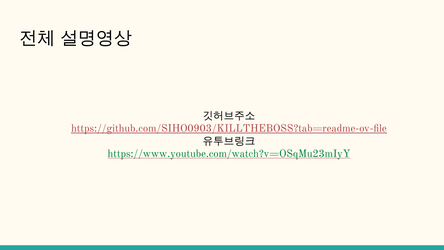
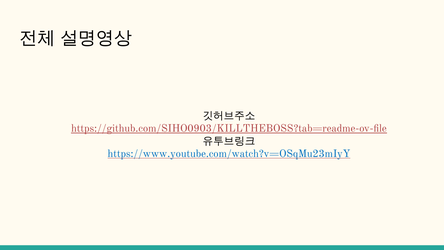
https://www.youtube.com/watch?v=OSqMu23mIyY colour: green -> blue
